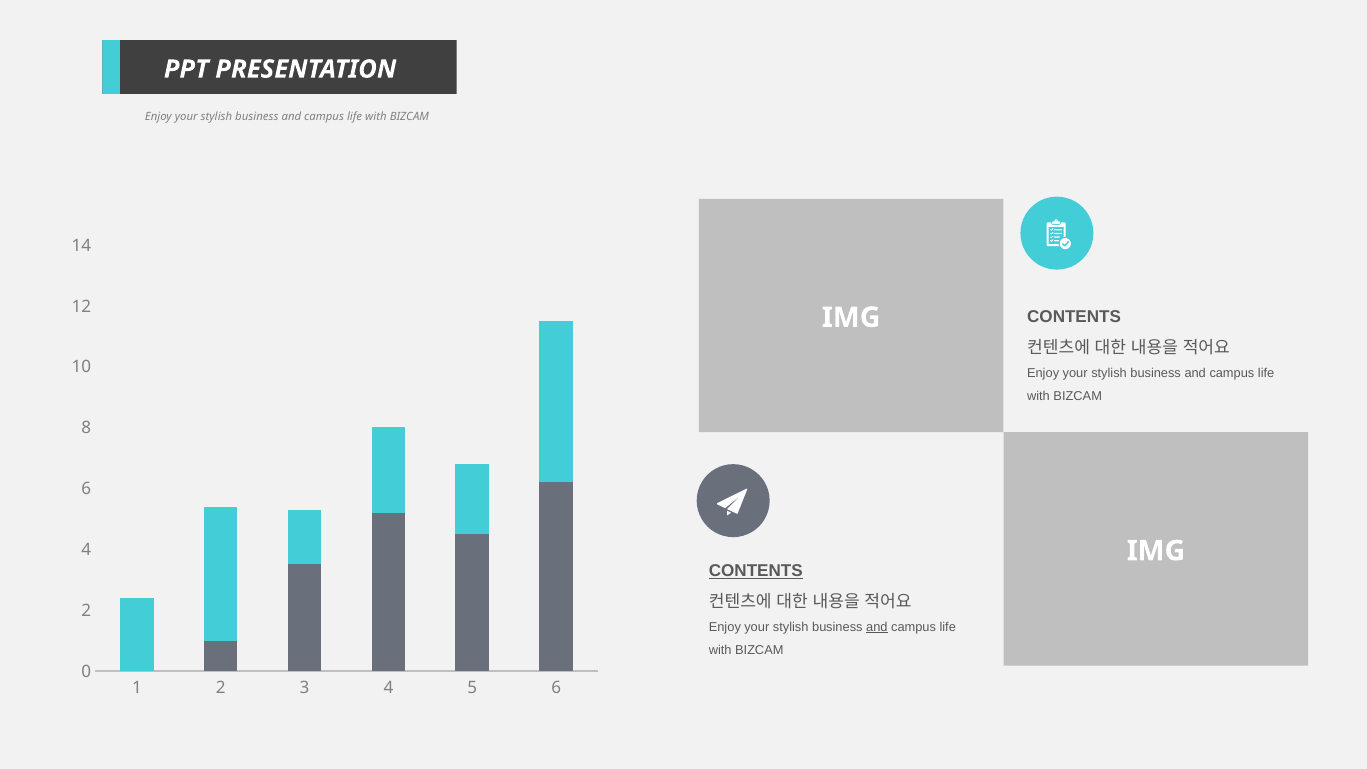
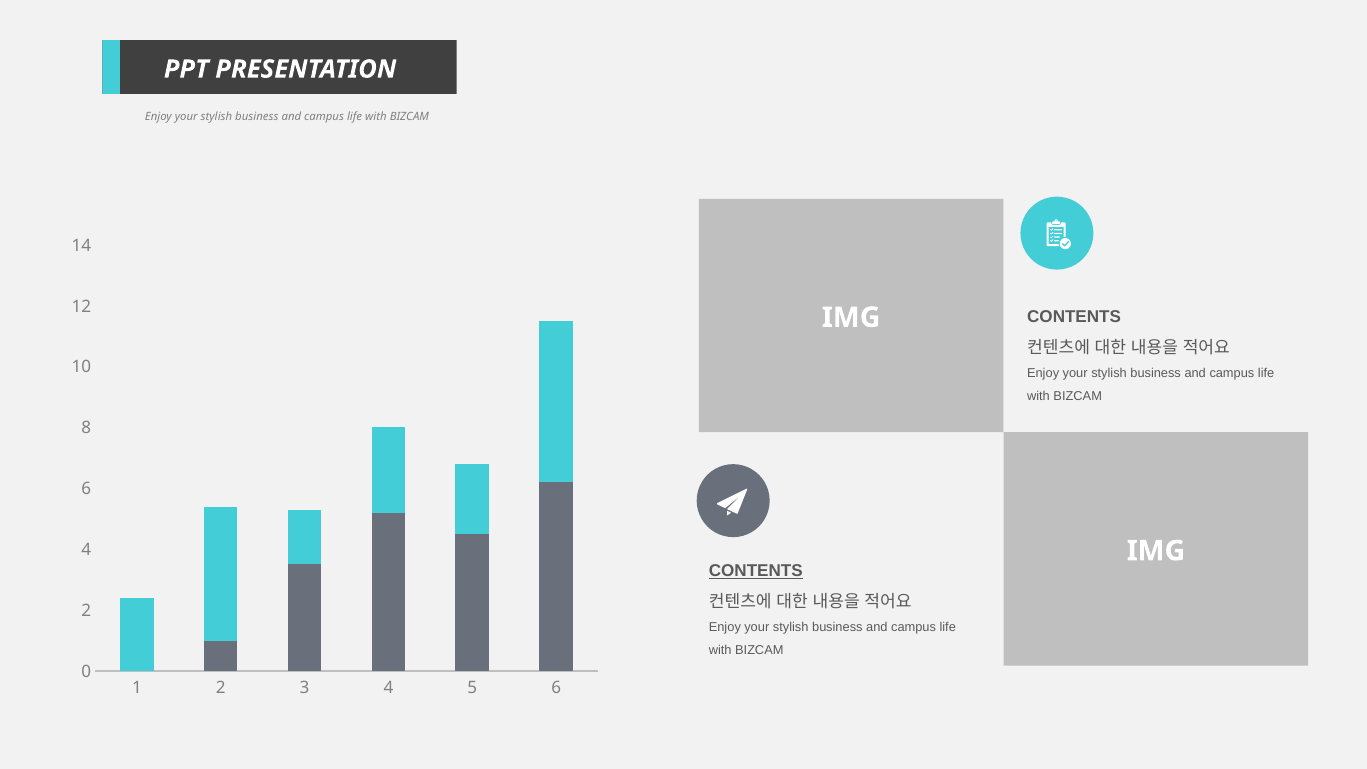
and at (877, 627) underline: present -> none
